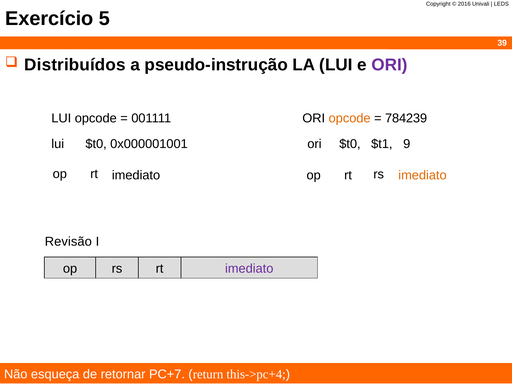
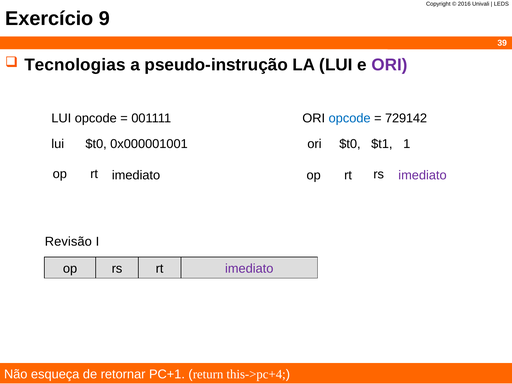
5: 5 -> 9
Distribuídos: Distribuídos -> Tecnologias
opcode at (350, 118) colour: orange -> blue
784239: 784239 -> 729142
9: 9 -> 1
imediato at (422, 175) colour: orange -> purple
PC+7: PC+7 -> PC+1
